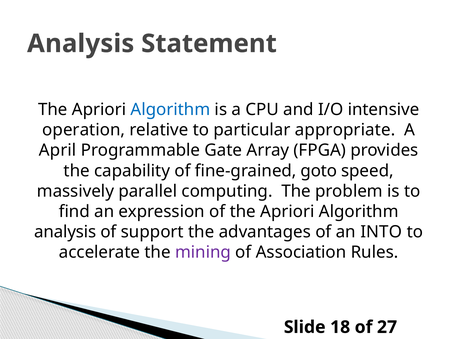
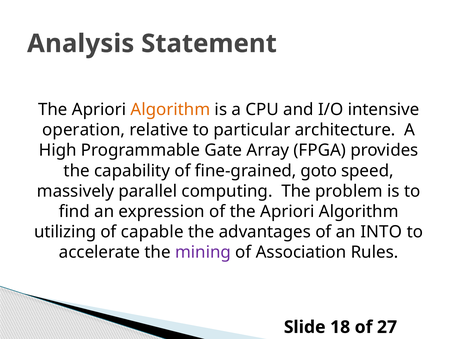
Algorithm at (170, 110) colour: blue -> orange
appropriate: appropriate -> architecture
April: April -> High
analysis at (65, 232): analysis -> utilizing
support: support -> capable
